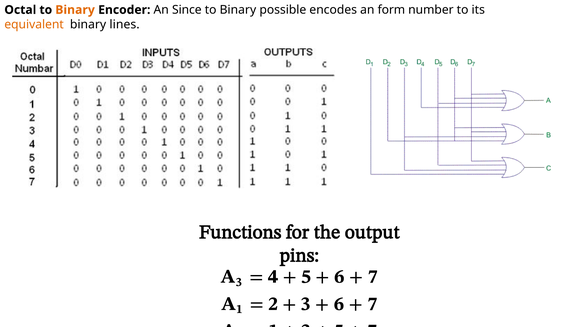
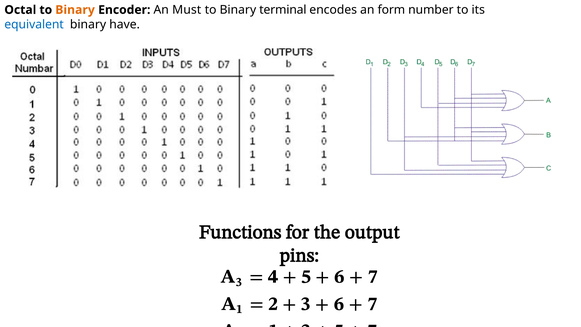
Since: Since -> Must
possible: possible -> terminal
equivalent colour: orange -> blue
lines: lines -> have
